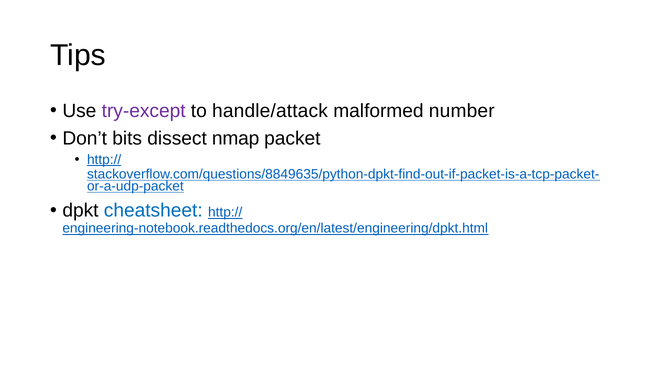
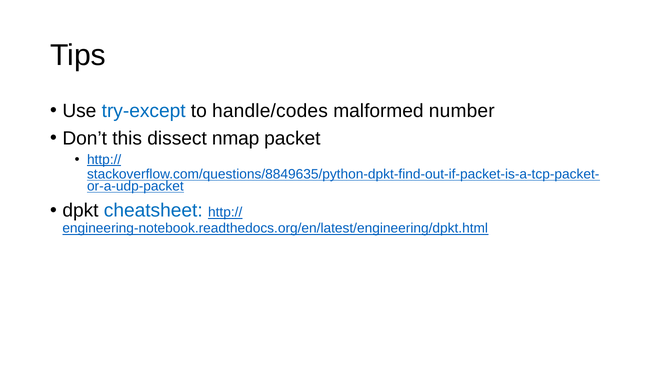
try-except colour: purple -> blue
handle/attack: handle/attack -> handle/codes
bits: bits -> this
